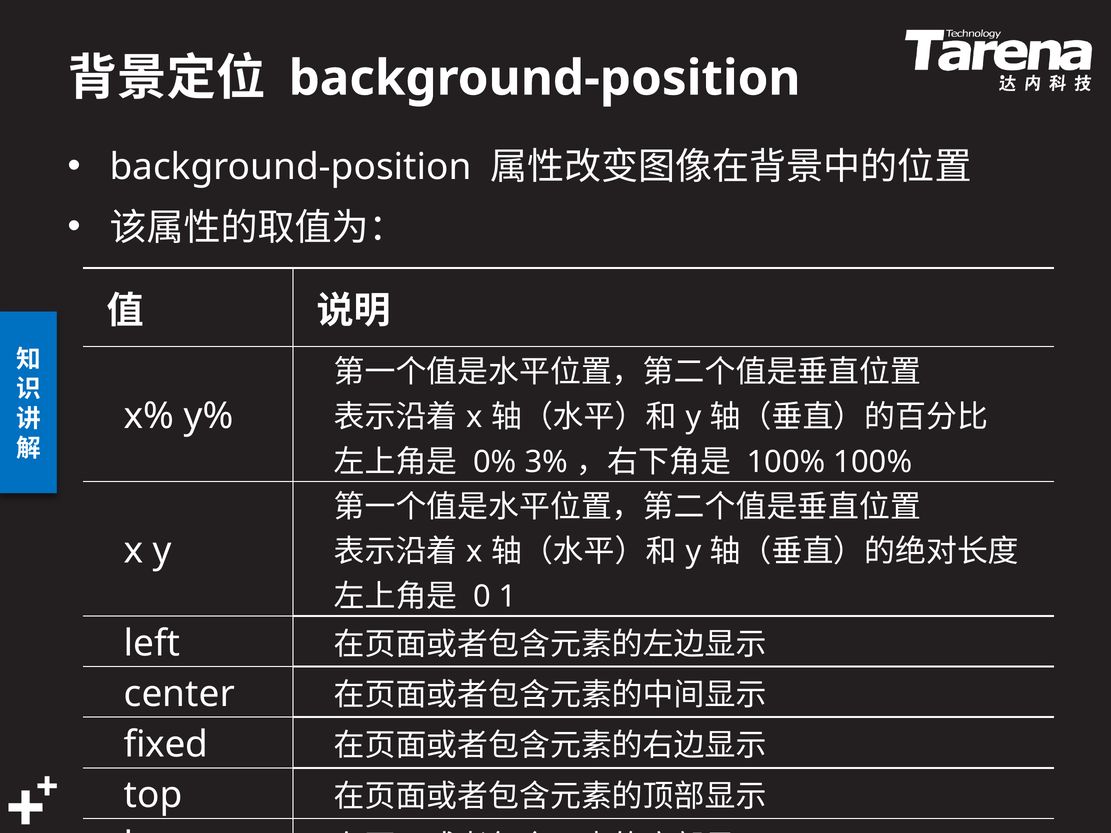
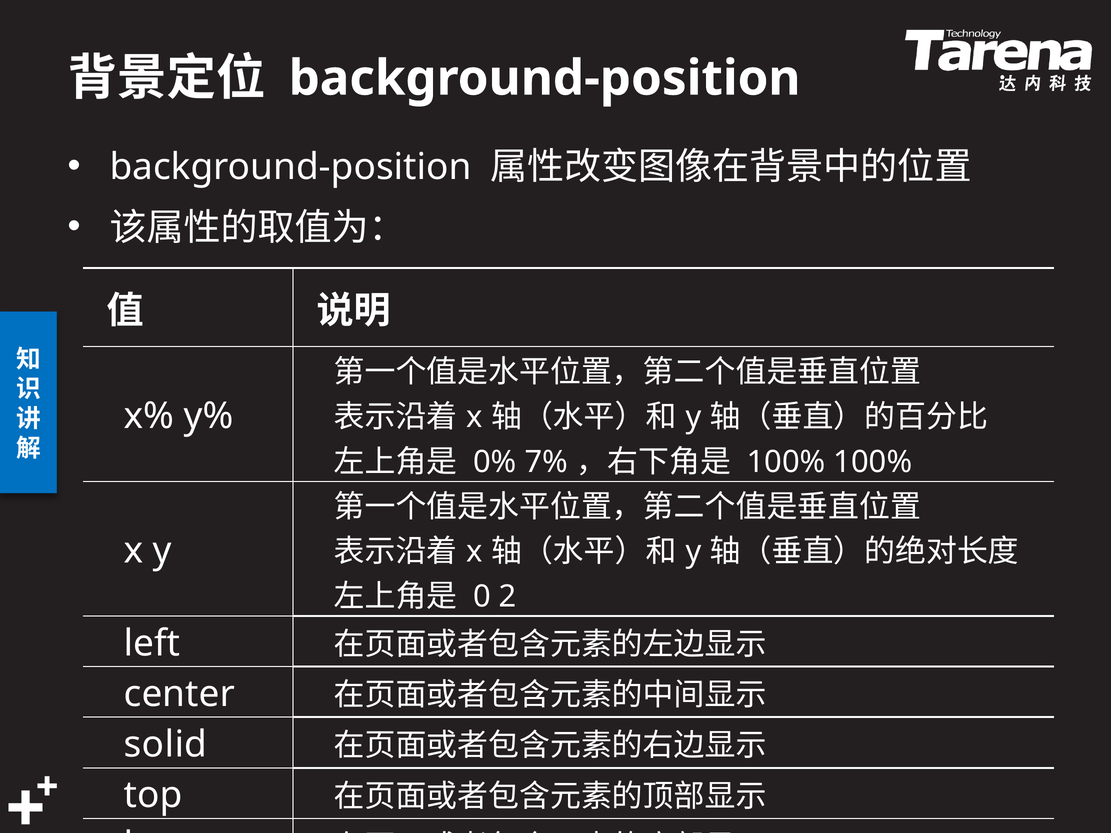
3%: 3% -> 7%
1: 1 -> 2
fixed: fixed -> solid
